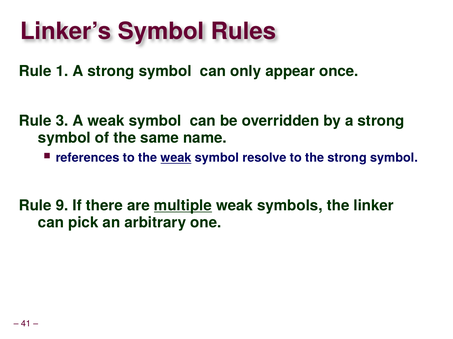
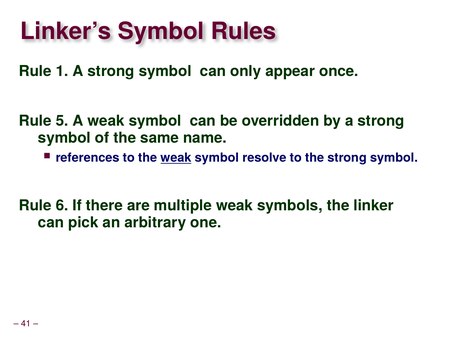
3: 3 -> 5
9: 9 -> 6
multiple underline: present -> none
